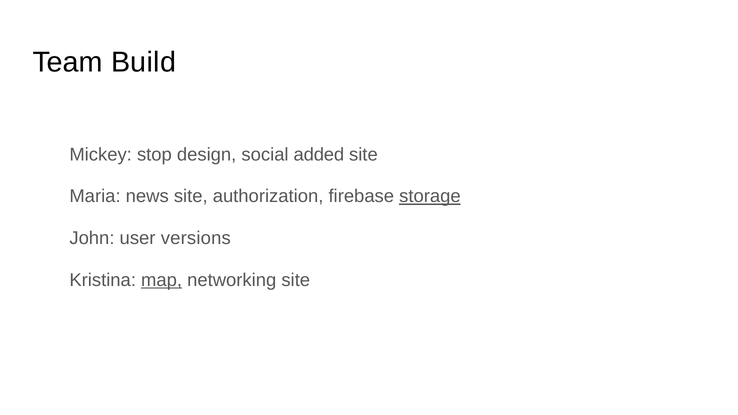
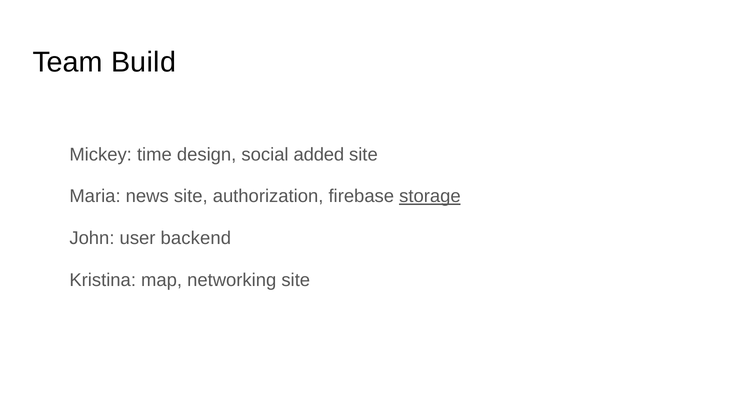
stop: stop -> time
versions: versions -> backend
map underline: present -> none
